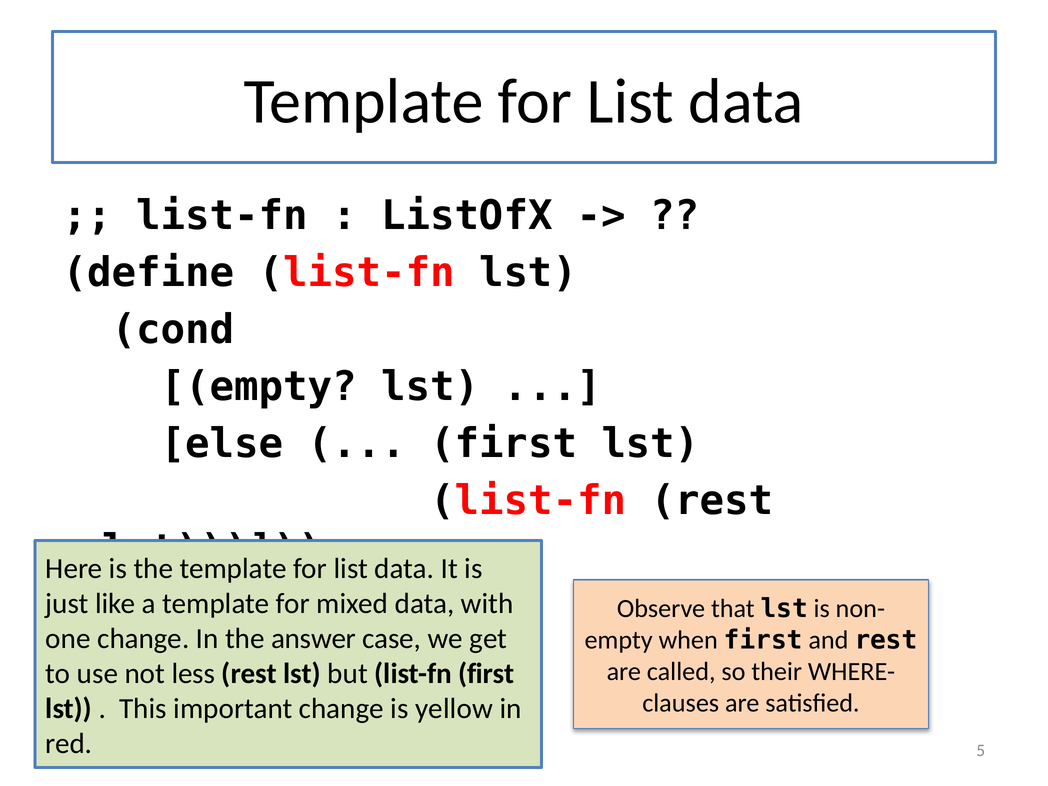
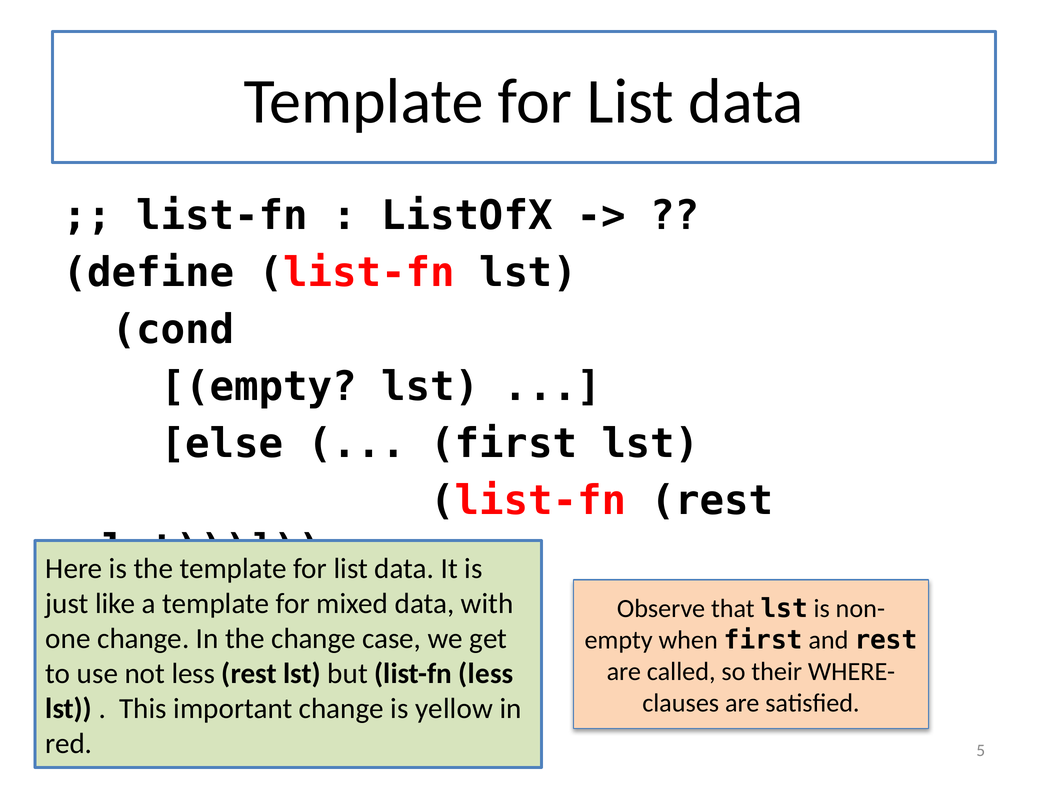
the answer: answer -> change
list-fn first: first -> less
